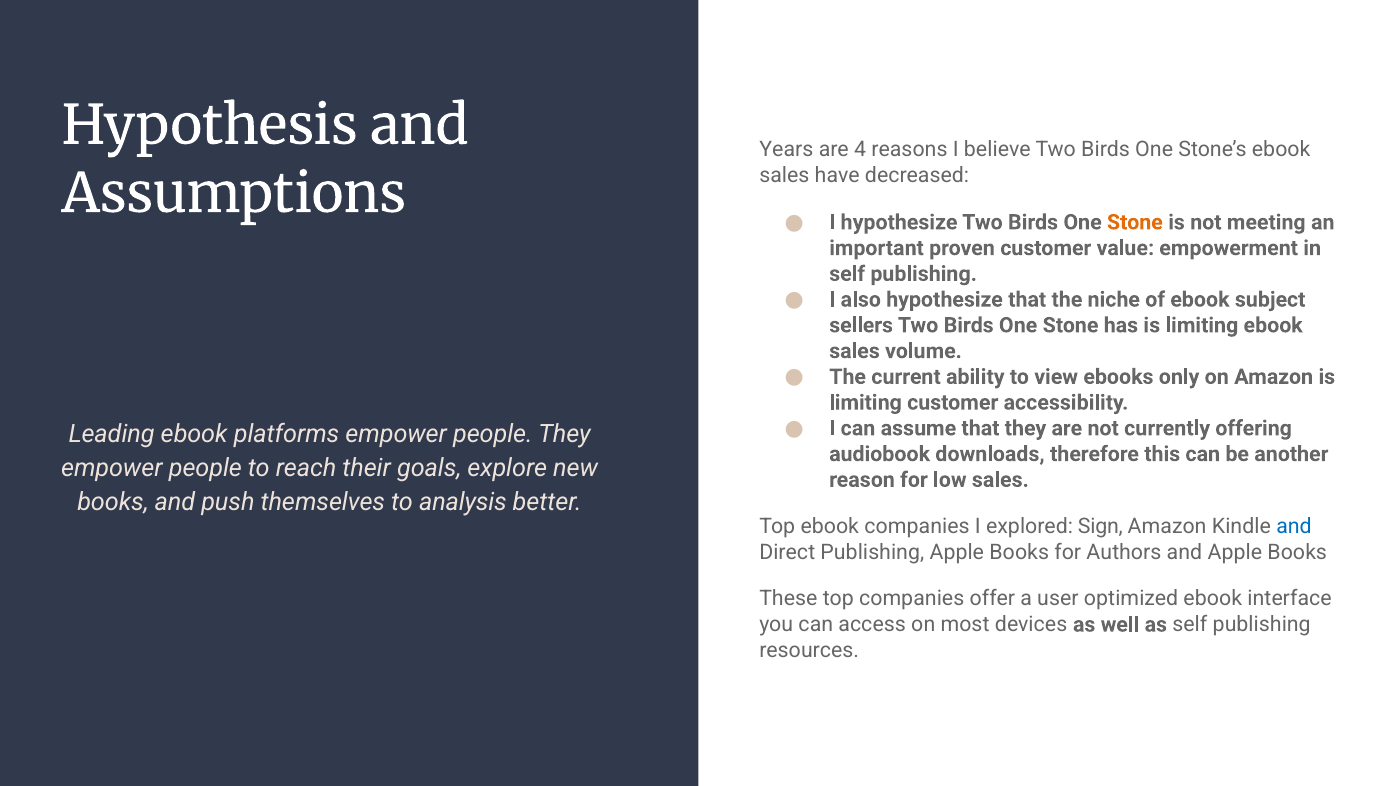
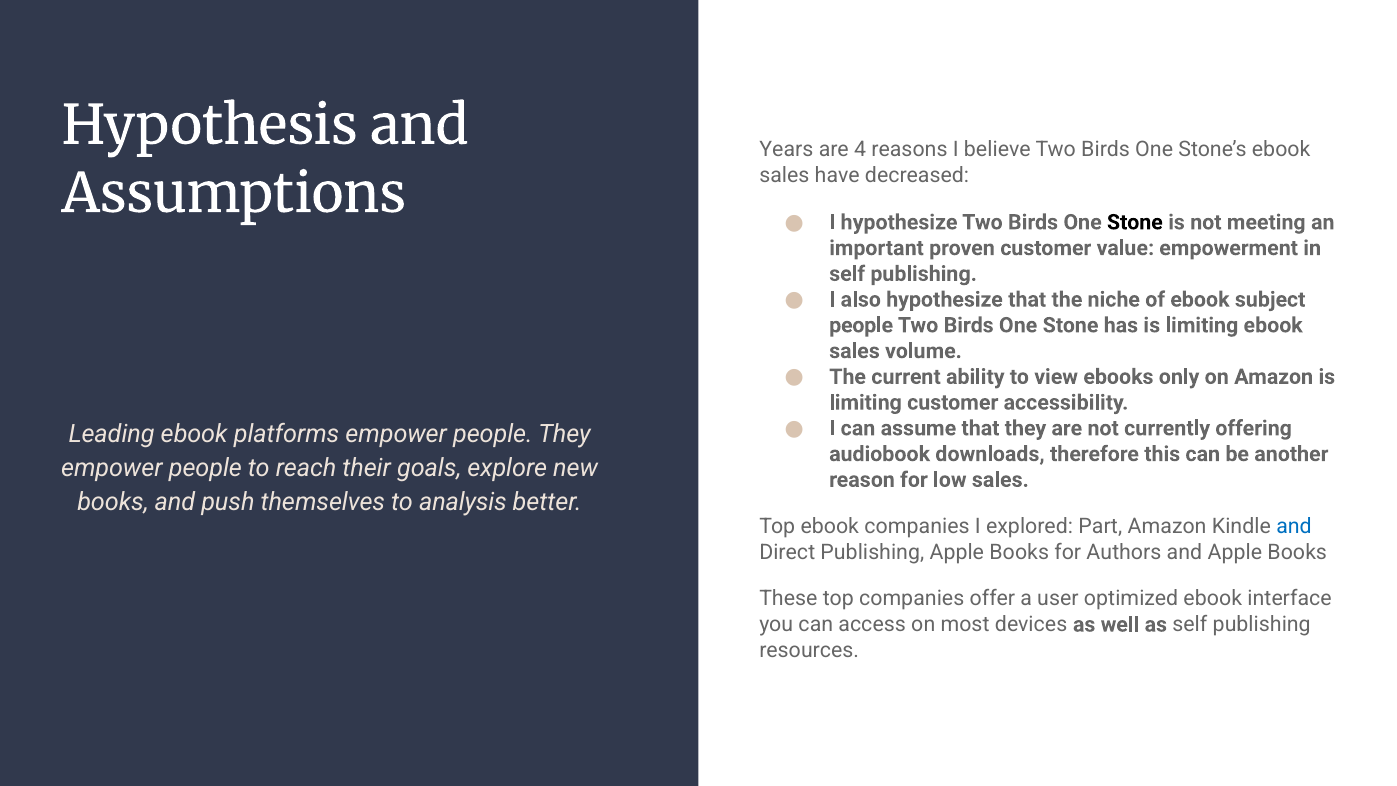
Stone at (1135, 222) colour: orange -> black
sellers at (861, 325): sellers -> people
Sign: Sign -> Part
